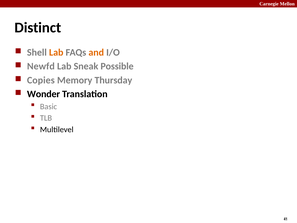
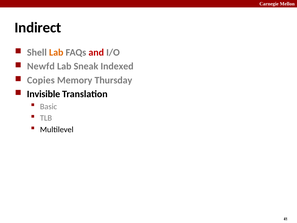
Distinct: Distinct -> Indirect
and colour: orange -> red
Possible: Possible -> Indexed
Wonder: Wonder -> Invisible
